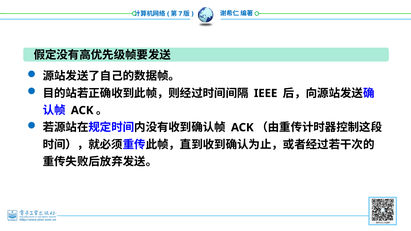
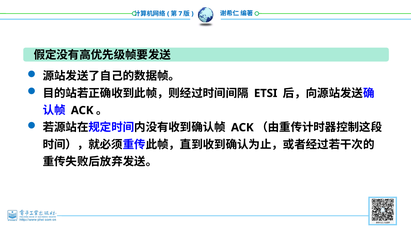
IEEE: IEEE -> ETSI
